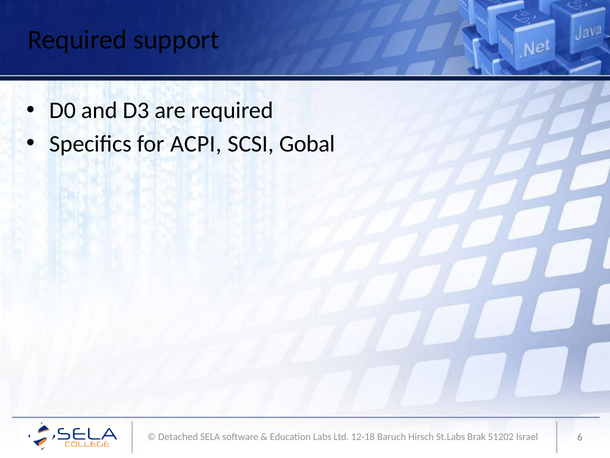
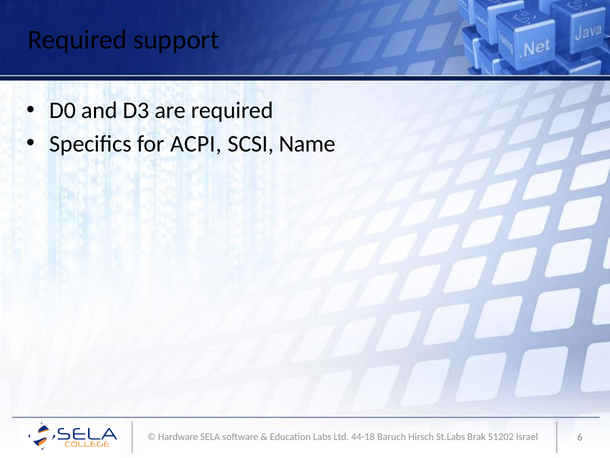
Gobal: Gobal -> Name
Detached: Detached -> Hardware
12-18: 12-18 -> 44-18
